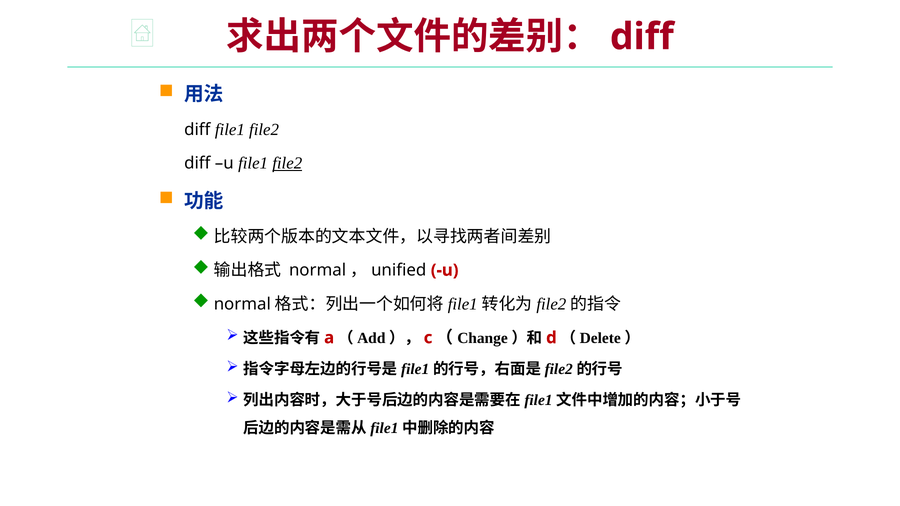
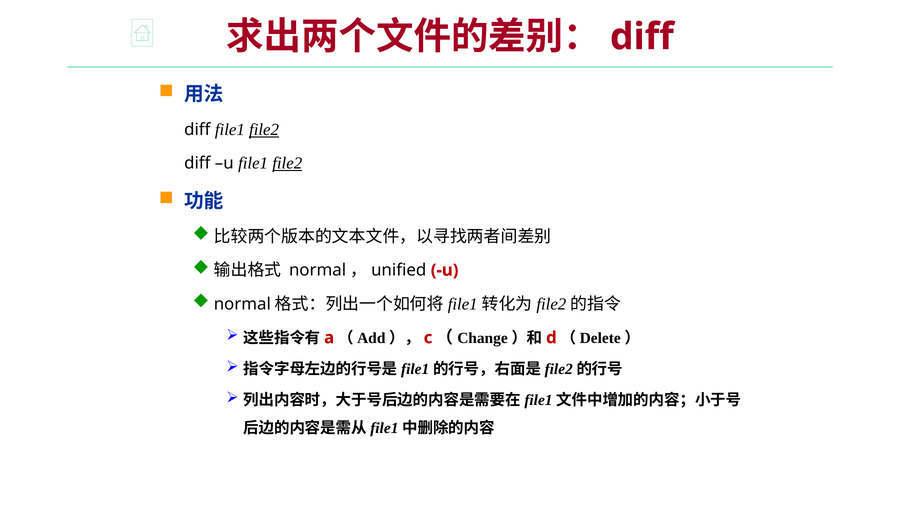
file2 at (264, 130) underline: none -> present
